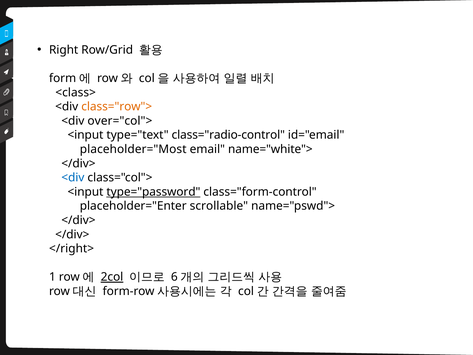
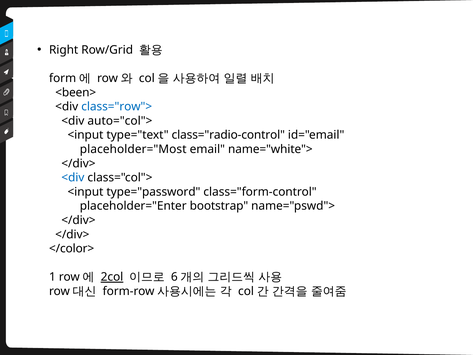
<class>: <class> -> <been>
class="row"> colour: orange -> blue
over="col">: over="col"> -> auto="col">
type="password underline: present -> none
scrollable: scrollable -> bootstrap
</right>: </right> -> </color>
